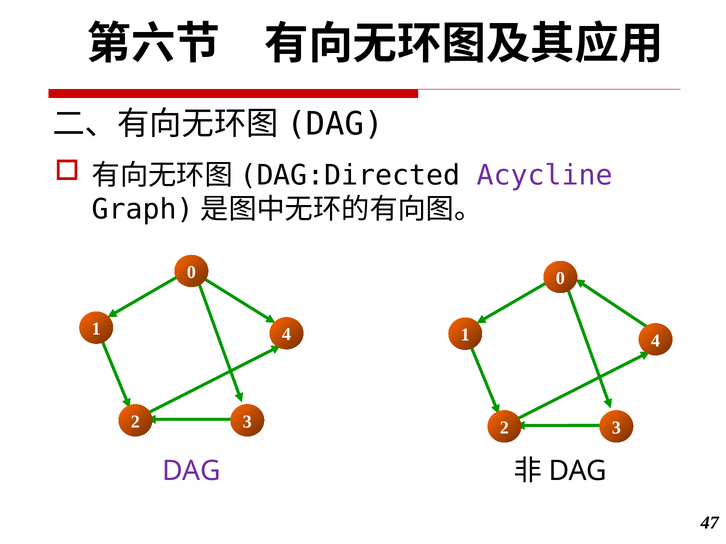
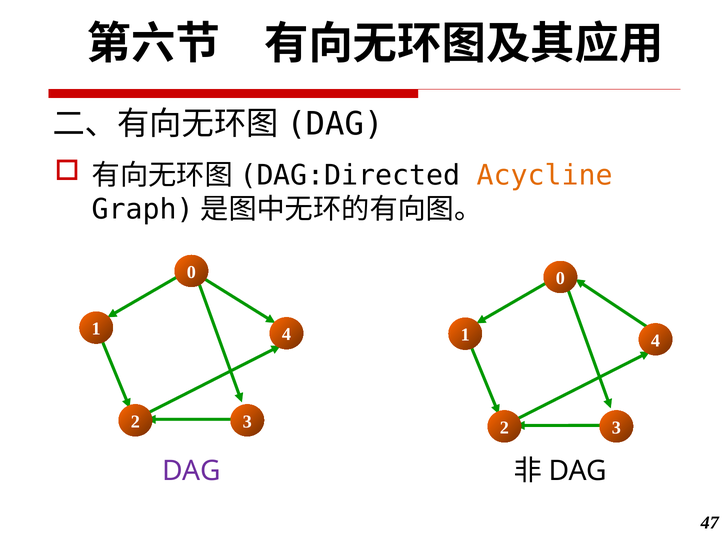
Acycline colour: purple -> orange
